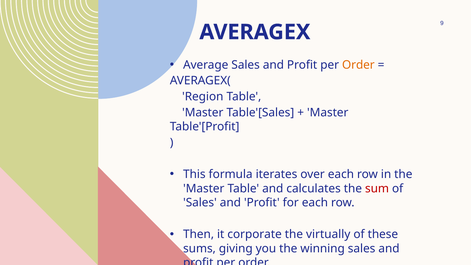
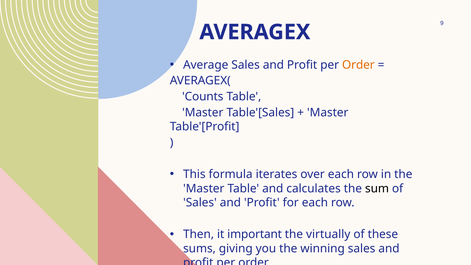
Region: Region -> Counts
sum colour: red -> black
corporate: corporate -> important
